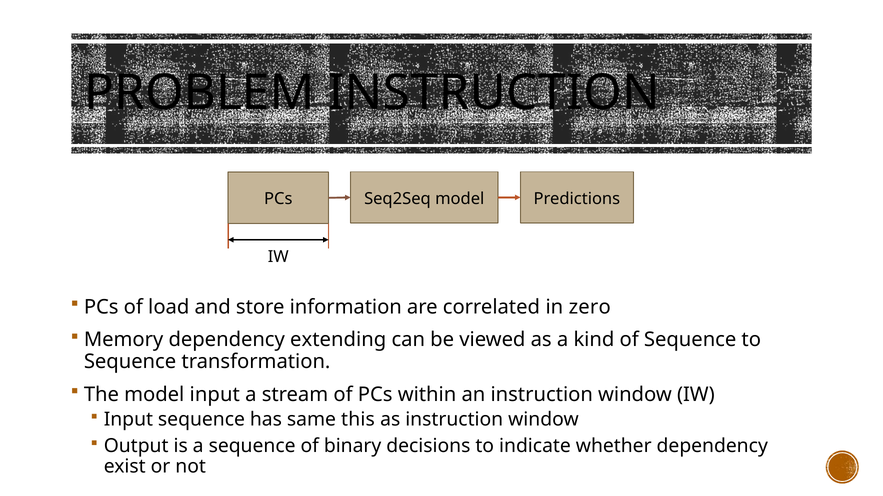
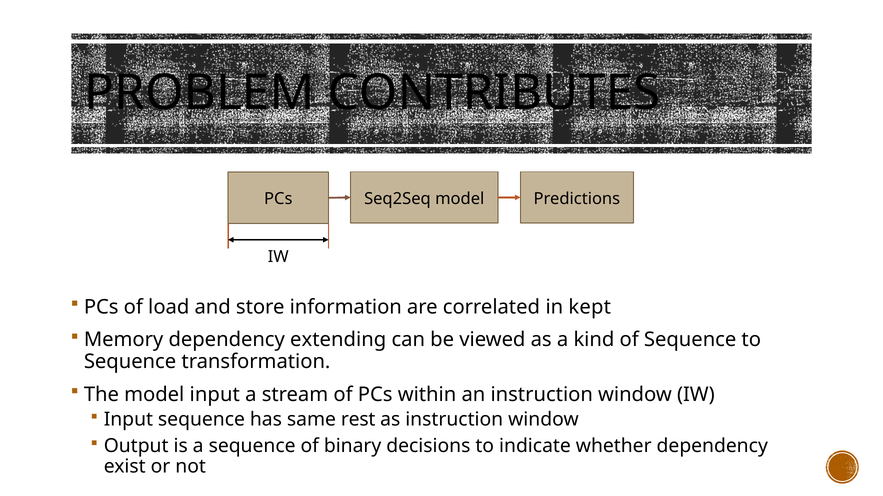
PROBLEM INSTRUCTION: INSTRUCTION -> CONTRIBUTES
zero: zero -> kept
this: this -> rest
